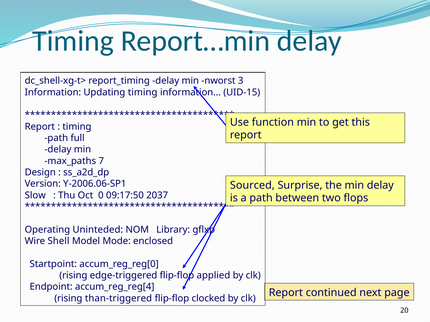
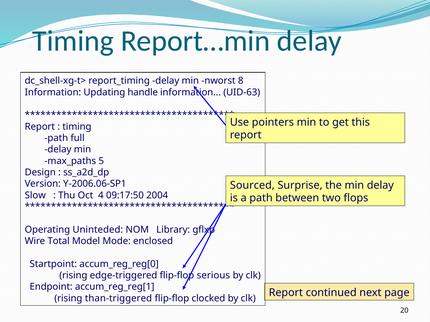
3: 3 -> 8
Updating timing: timing -> handle
UID-15: UID-15 -> UID-63
function: function -> pointers
7: 7 -> 5
0: 0 -> 4
2037: 2037 -> 2004
Shell: Shell -> Total
applied: applied -> serious
accum_reg_reg[4: accum_reg_reg[4 -> accum_reg_reg[1
